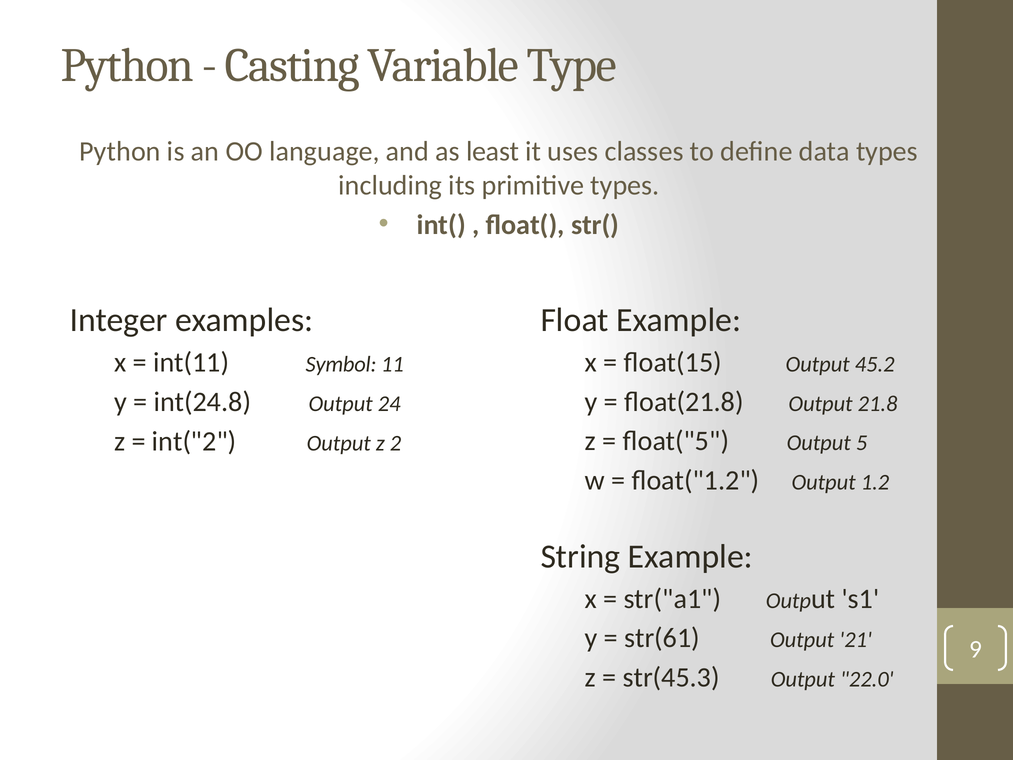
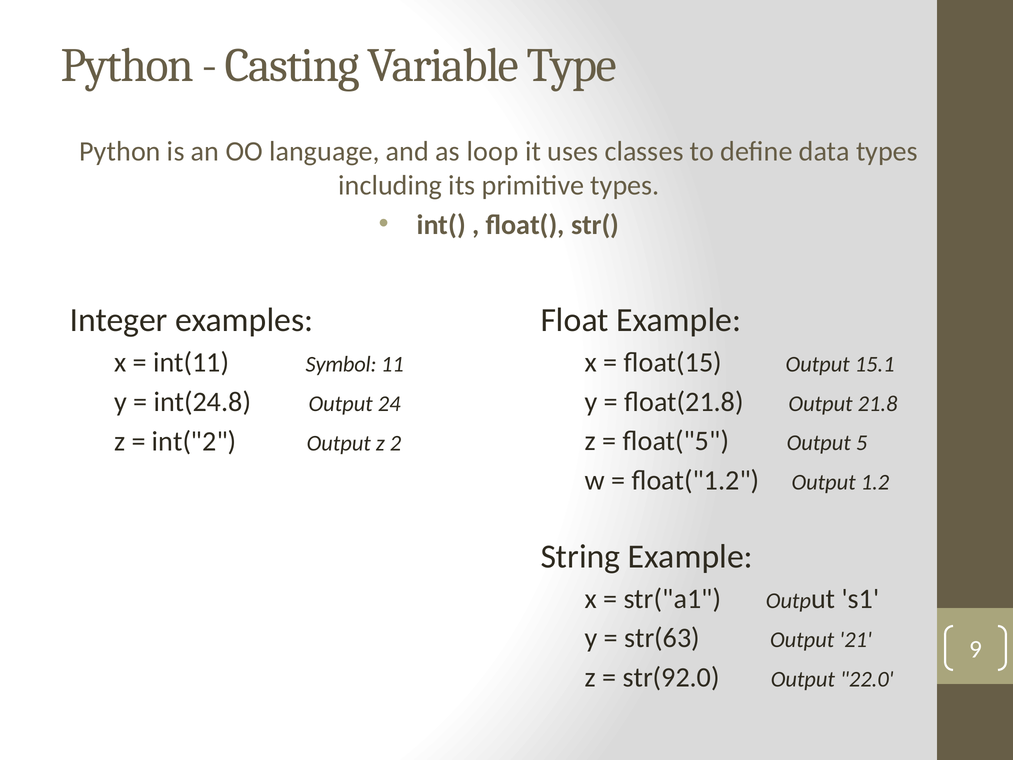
least: least -> loop
45.2: 45.2 -> 15.1
str(61: str(61 -> str(63
str(45.3: str(45.3 -> str(92.0
